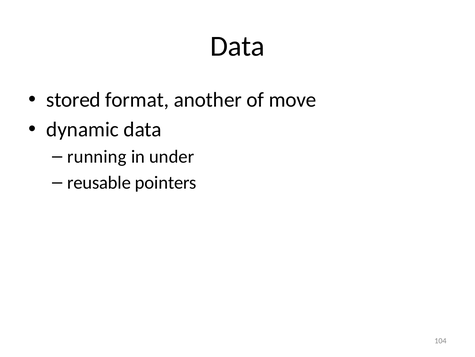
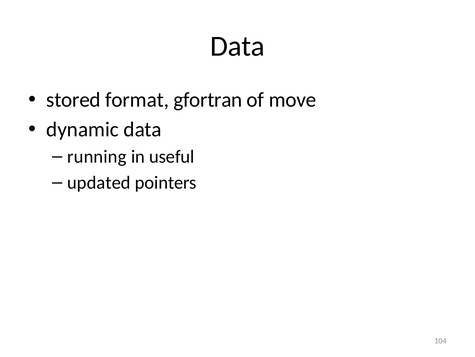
another: another -> gfortran
under: under -> useful
reusable: reusable -> updated
